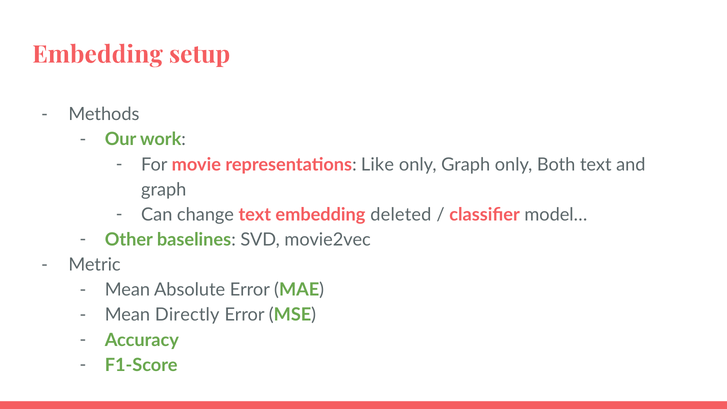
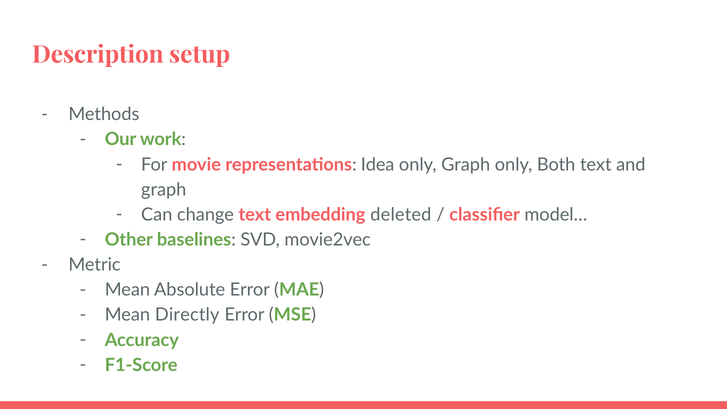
Embedding at (98, 55): Embedding -> Description
Like: Like -> Idea
